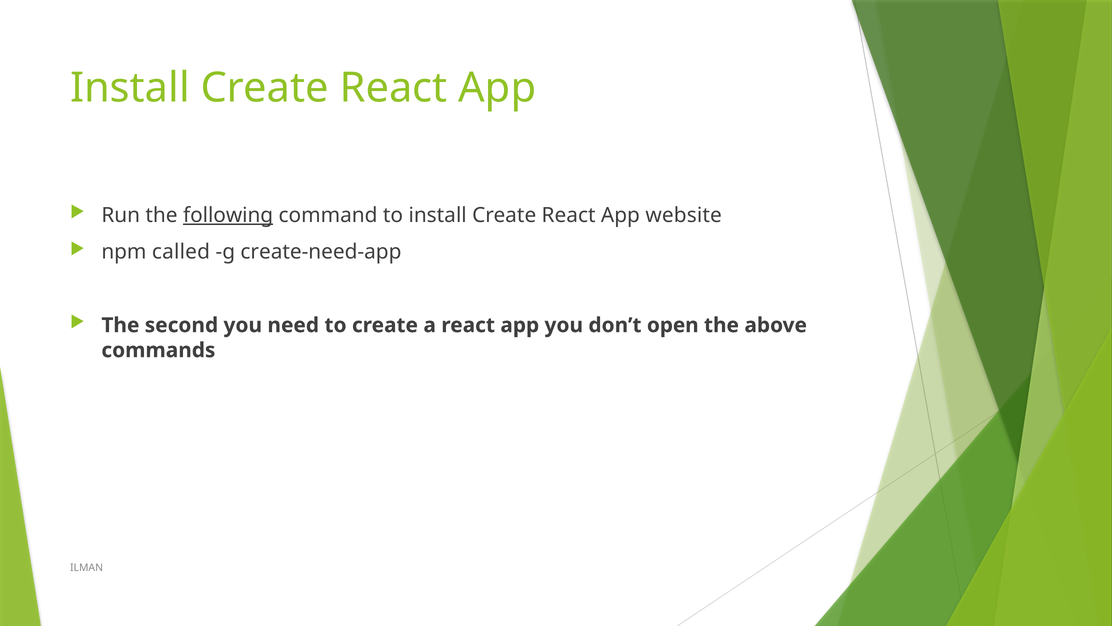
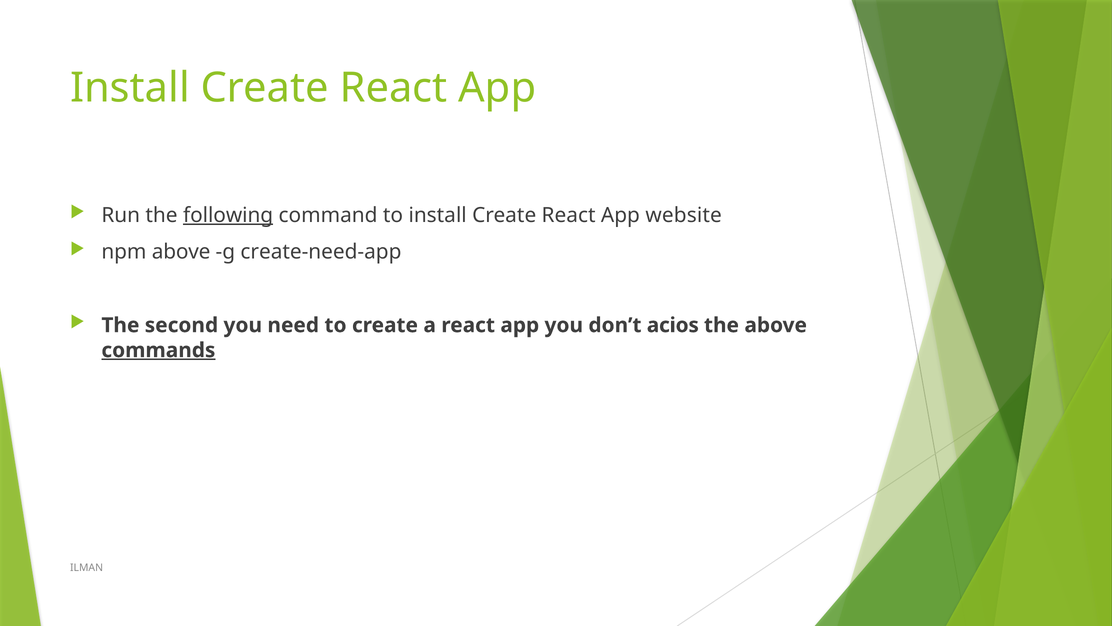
npm called: called -> above
open: open -> acios
commands underline: none -> present
